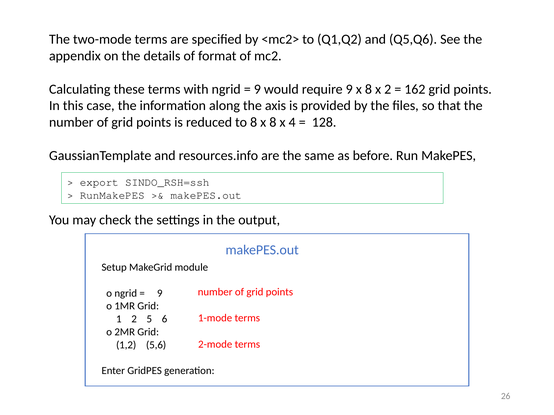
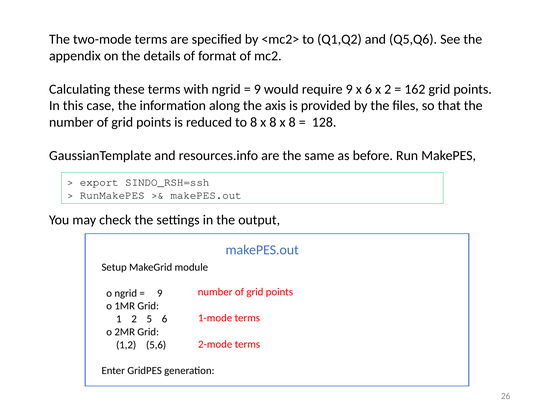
9 x 8: 8 -> 6
x 8 x 4: 4 -> 8
